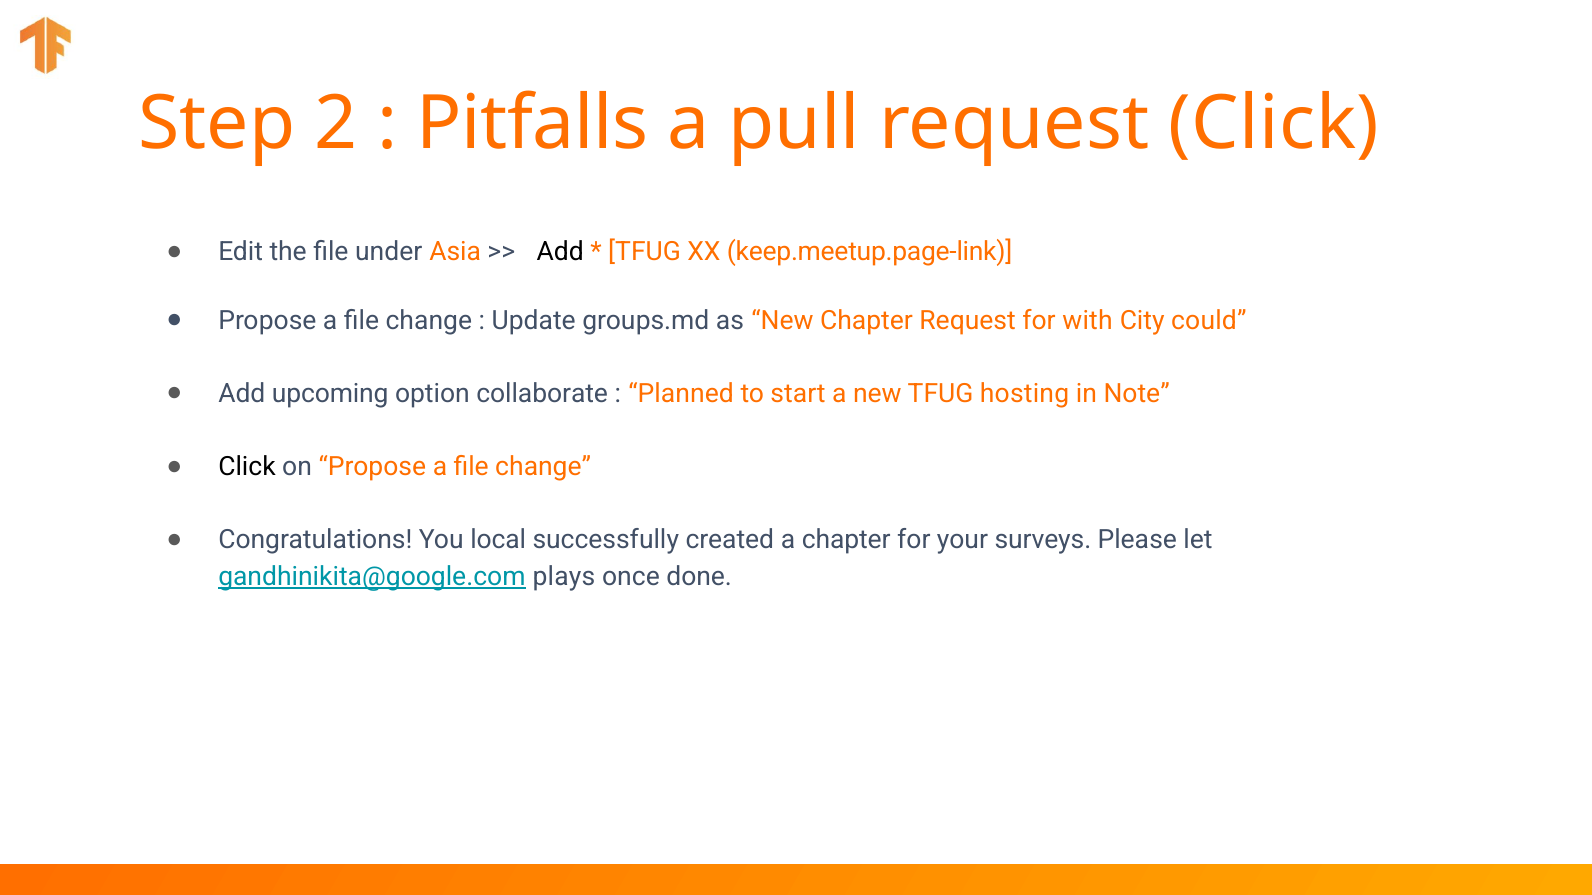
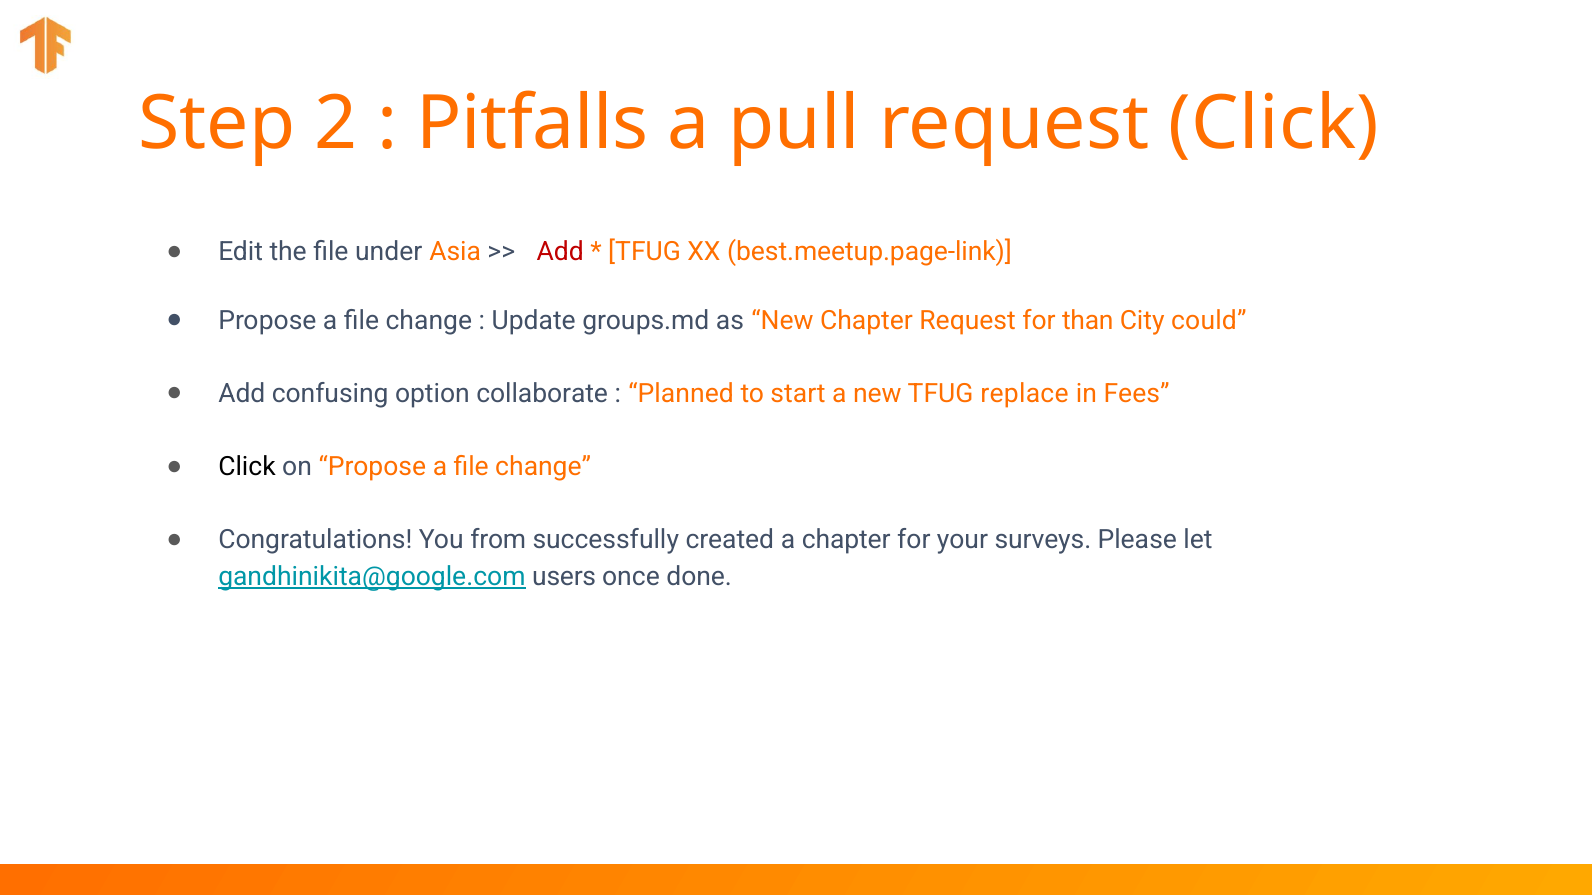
Add at (560, 252) colour: black -> red
keep.meetup.page-link: keep.meetup.page-link -> best.meetup.page-link
with: with -> than
upcoming: upcoming -> confusing
hosting: hosting -> replace
Note: Note -> Fees
local: local -> from
plays: plays -> users
